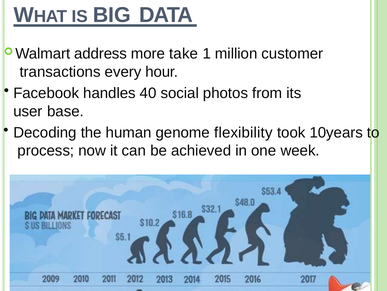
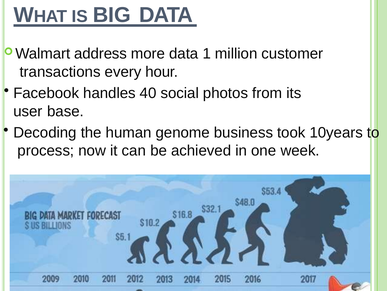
more take: take -> data
flexibility: flexibility -> business
